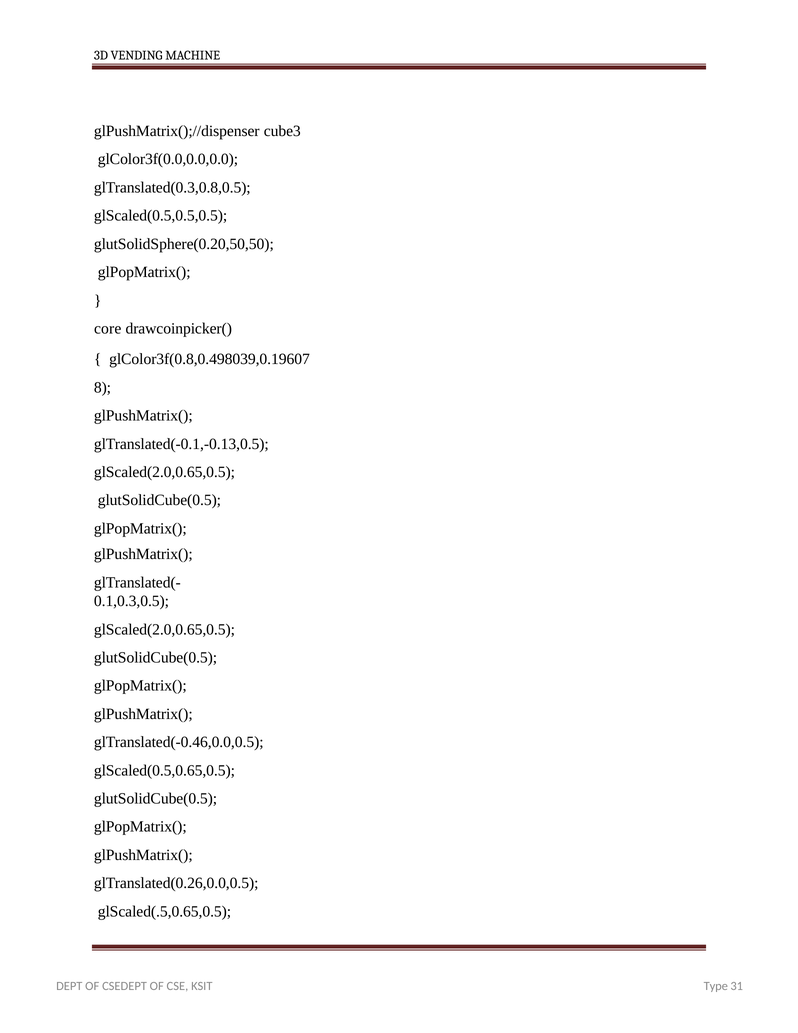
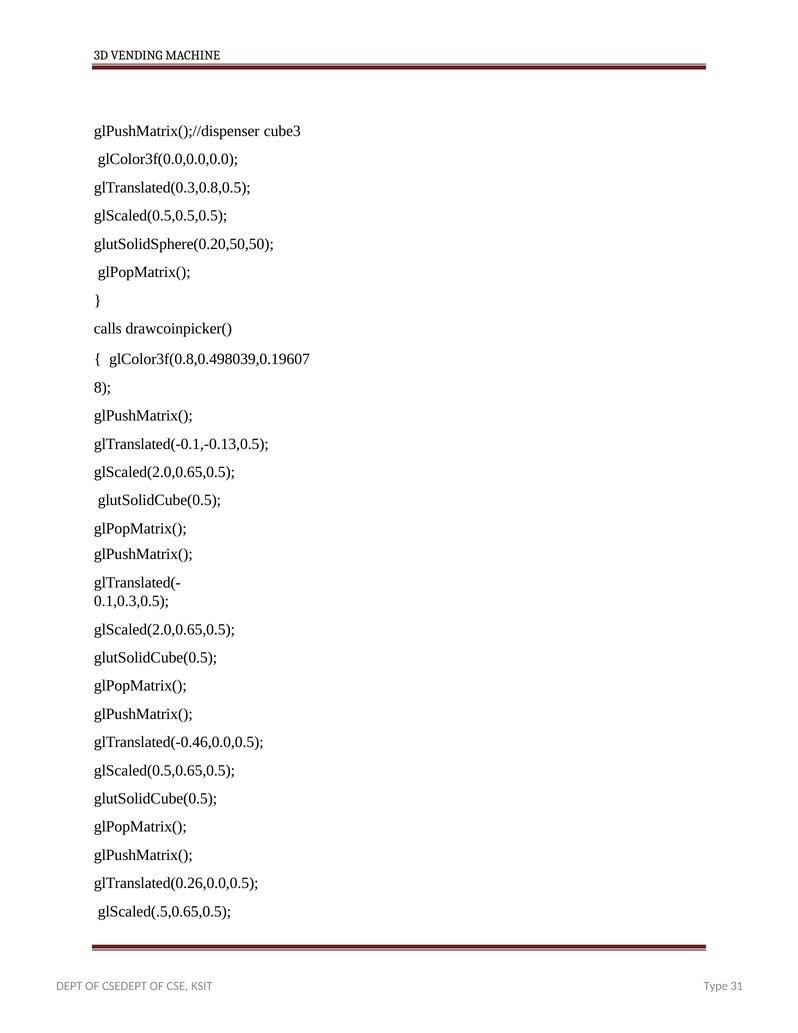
core: core -> calls
